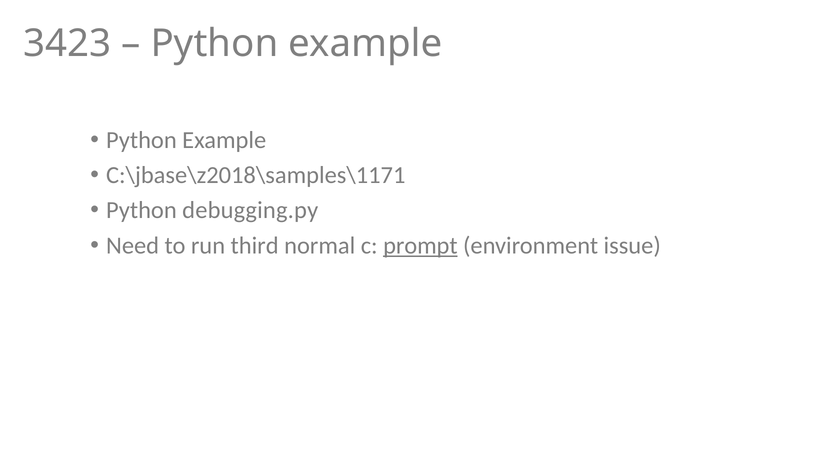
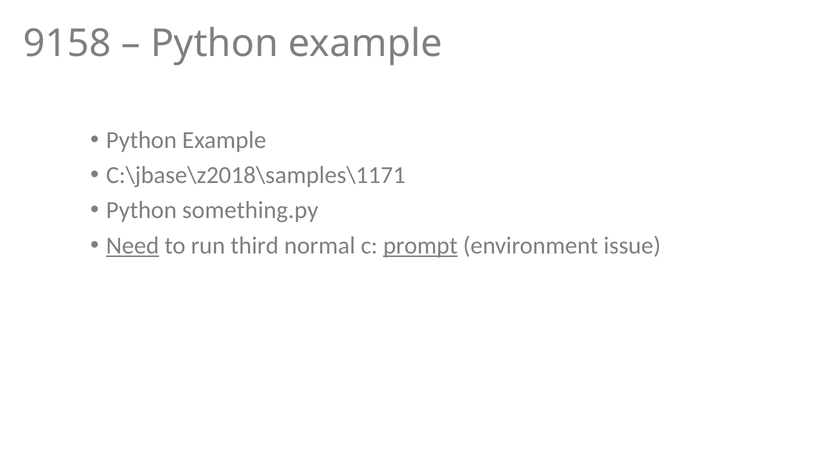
3423: 3423 -> 9158
debugging.py: debugging.py -> something.py
Need underline: none -> present
